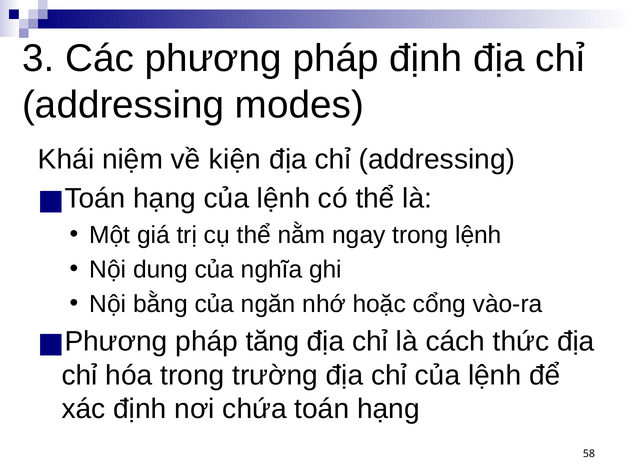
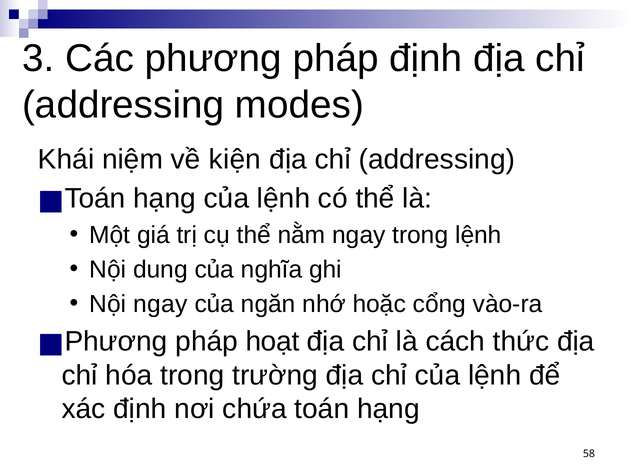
Nội bằng: bằng -> ngay
tăng: tăng -> hoạt
